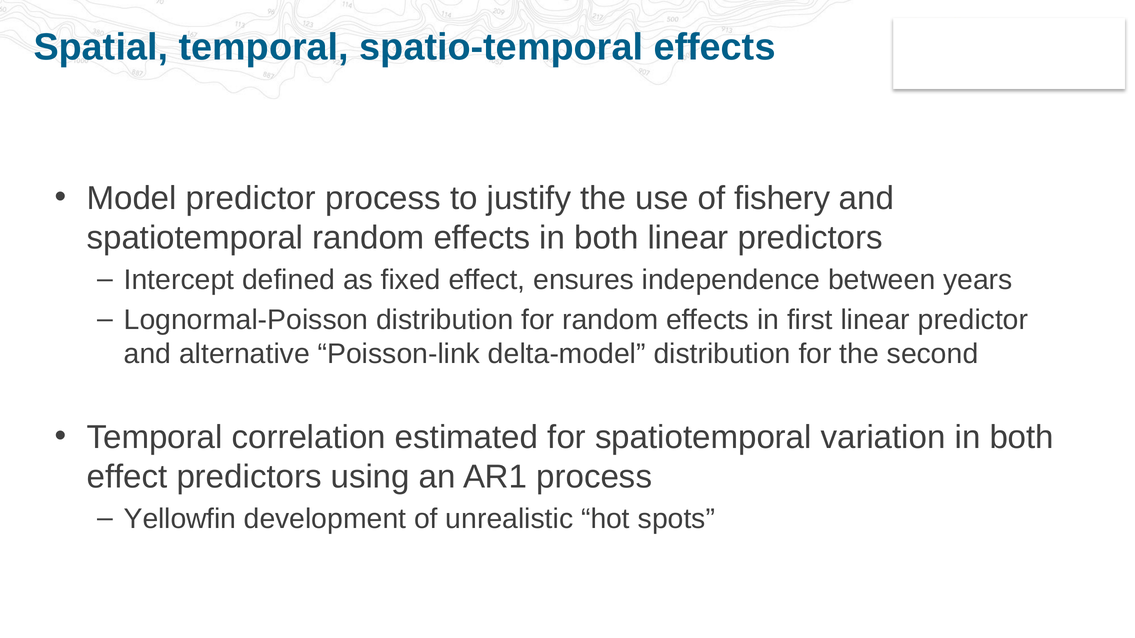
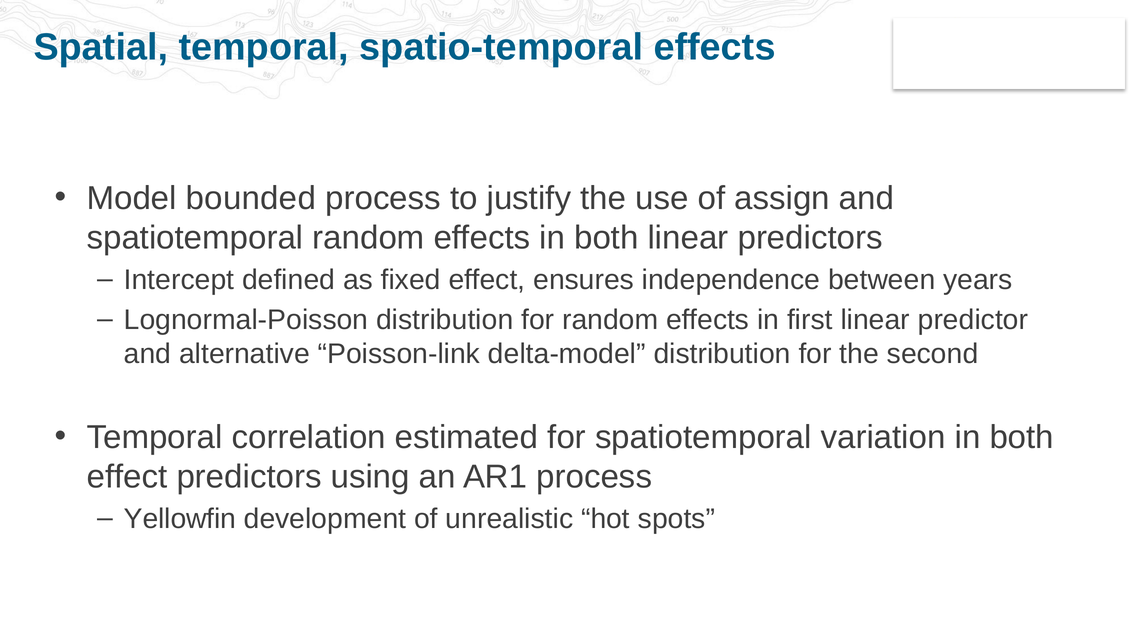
Model predictor: predictor -> bounded
fishery: fishery -> assign
